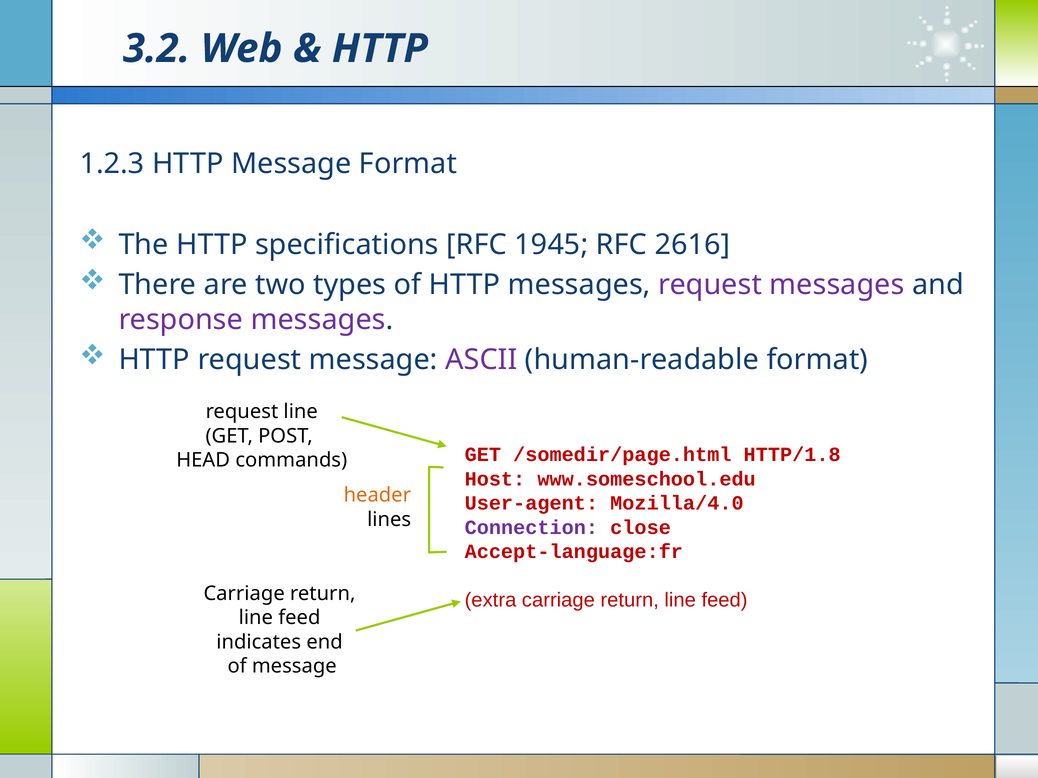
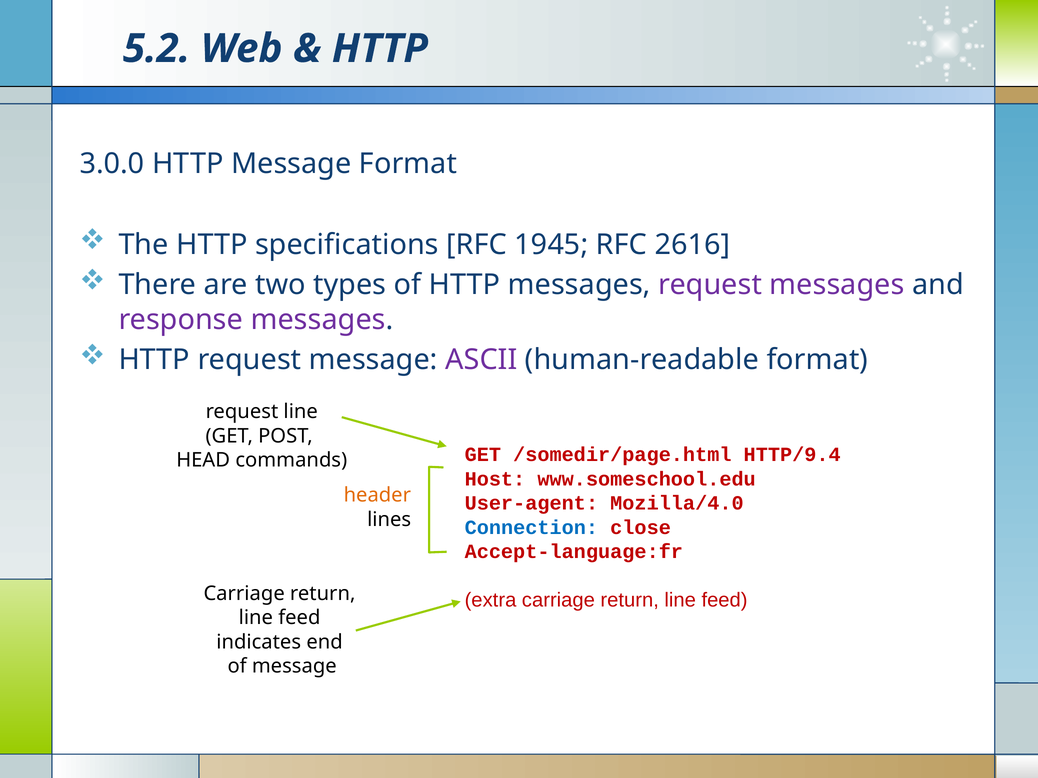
3.2: 3.2 -> 5.2
1.2.3: 1.2.3 -> 3.0.0
HTTP/1.8: HTTP/1.8 -> HTTP/9.4
Connection colour: purple -> blue
